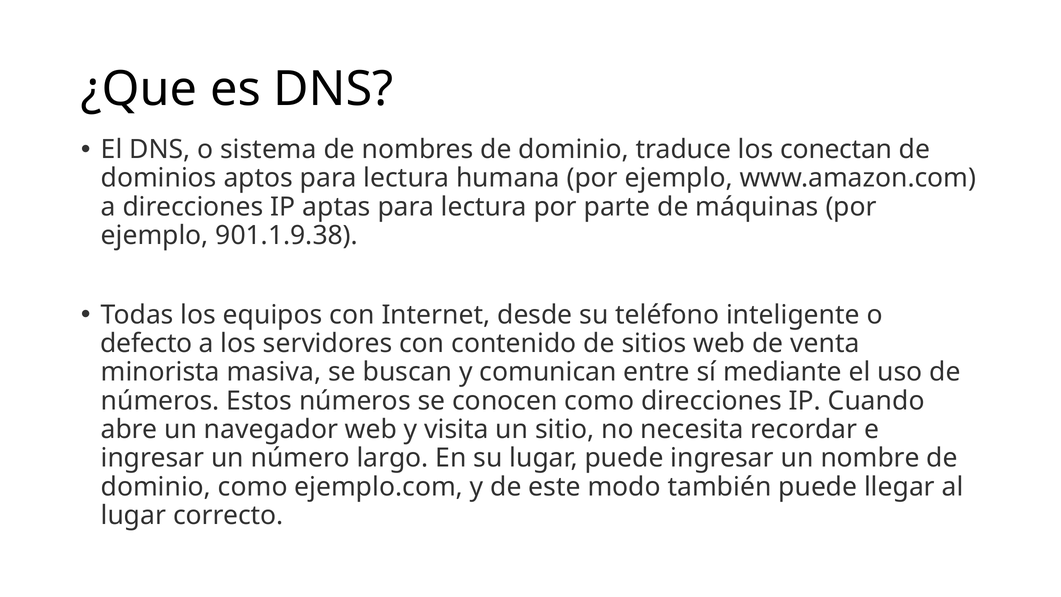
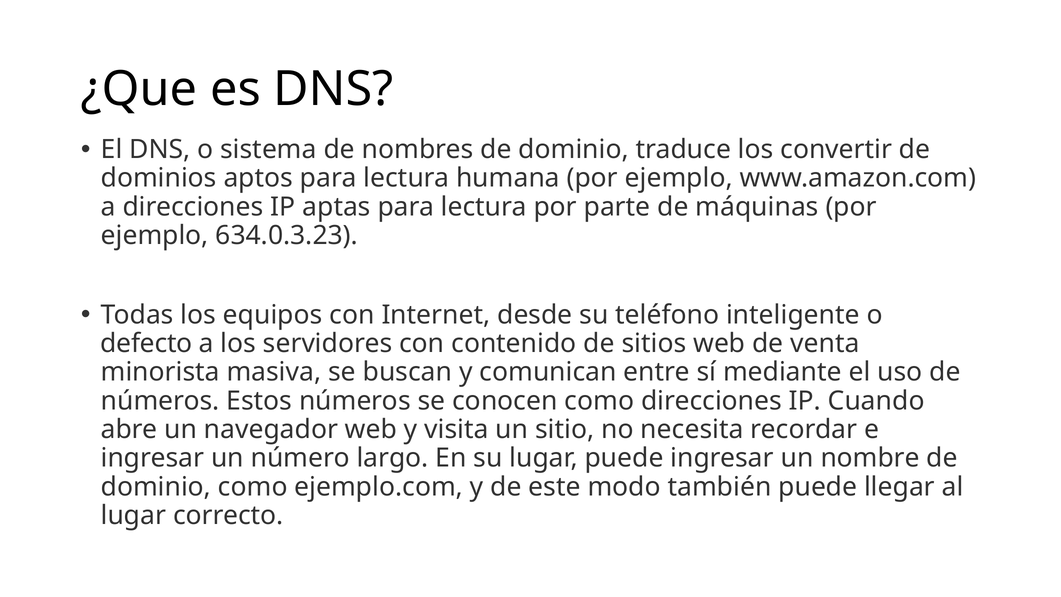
conectan: conectan -> convertir
901.1.9.38: 901.1.9.38 -> 634.0.3.23
